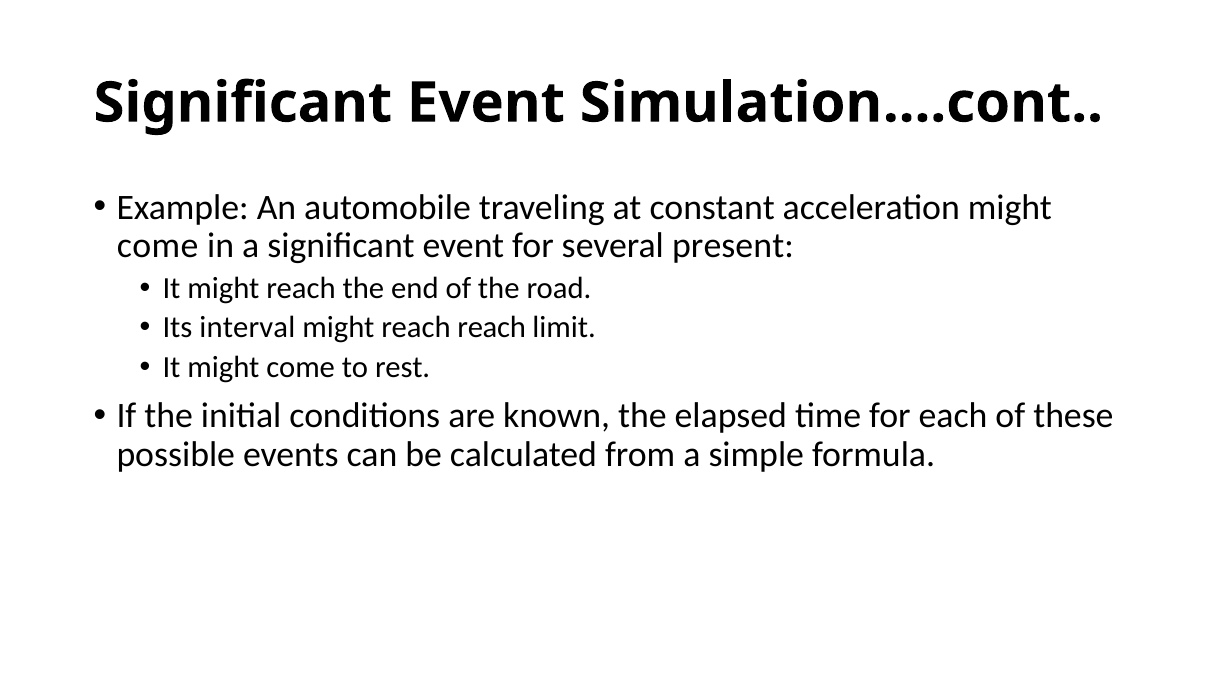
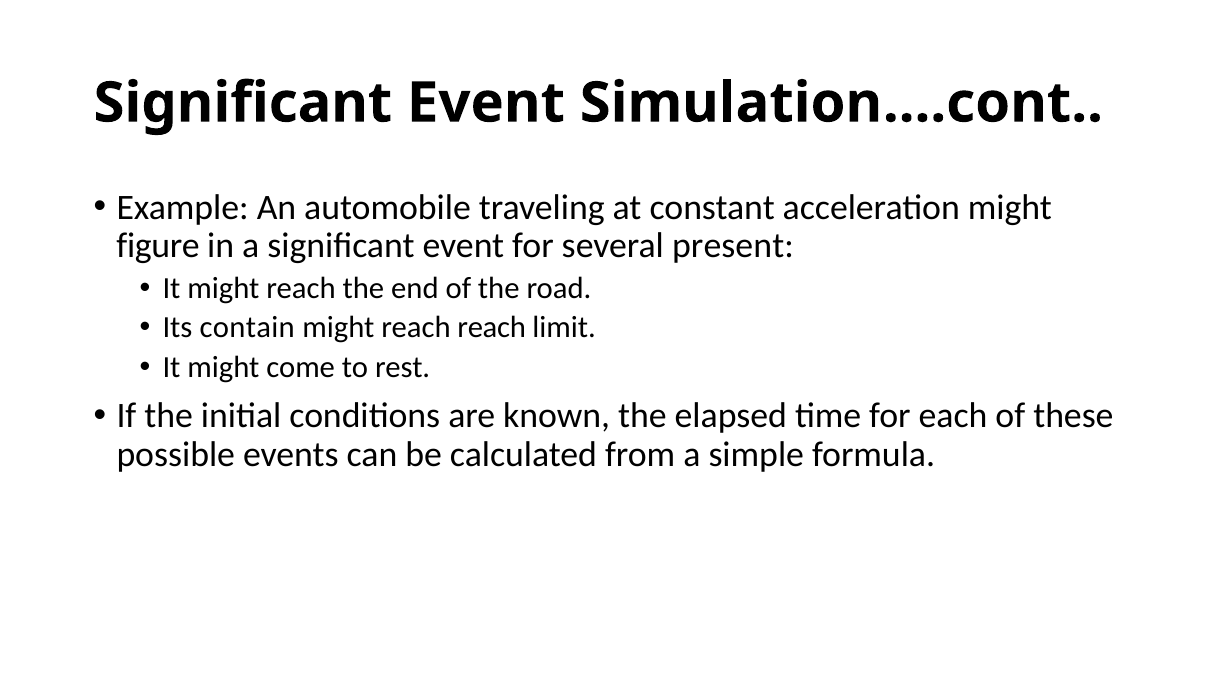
come at (158, 246): come -> figure
interval: interval -> contain
